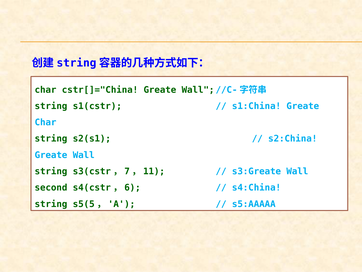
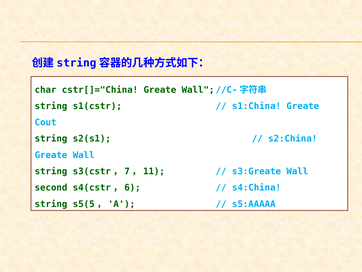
Char at (46, 122): Char -> Cout
